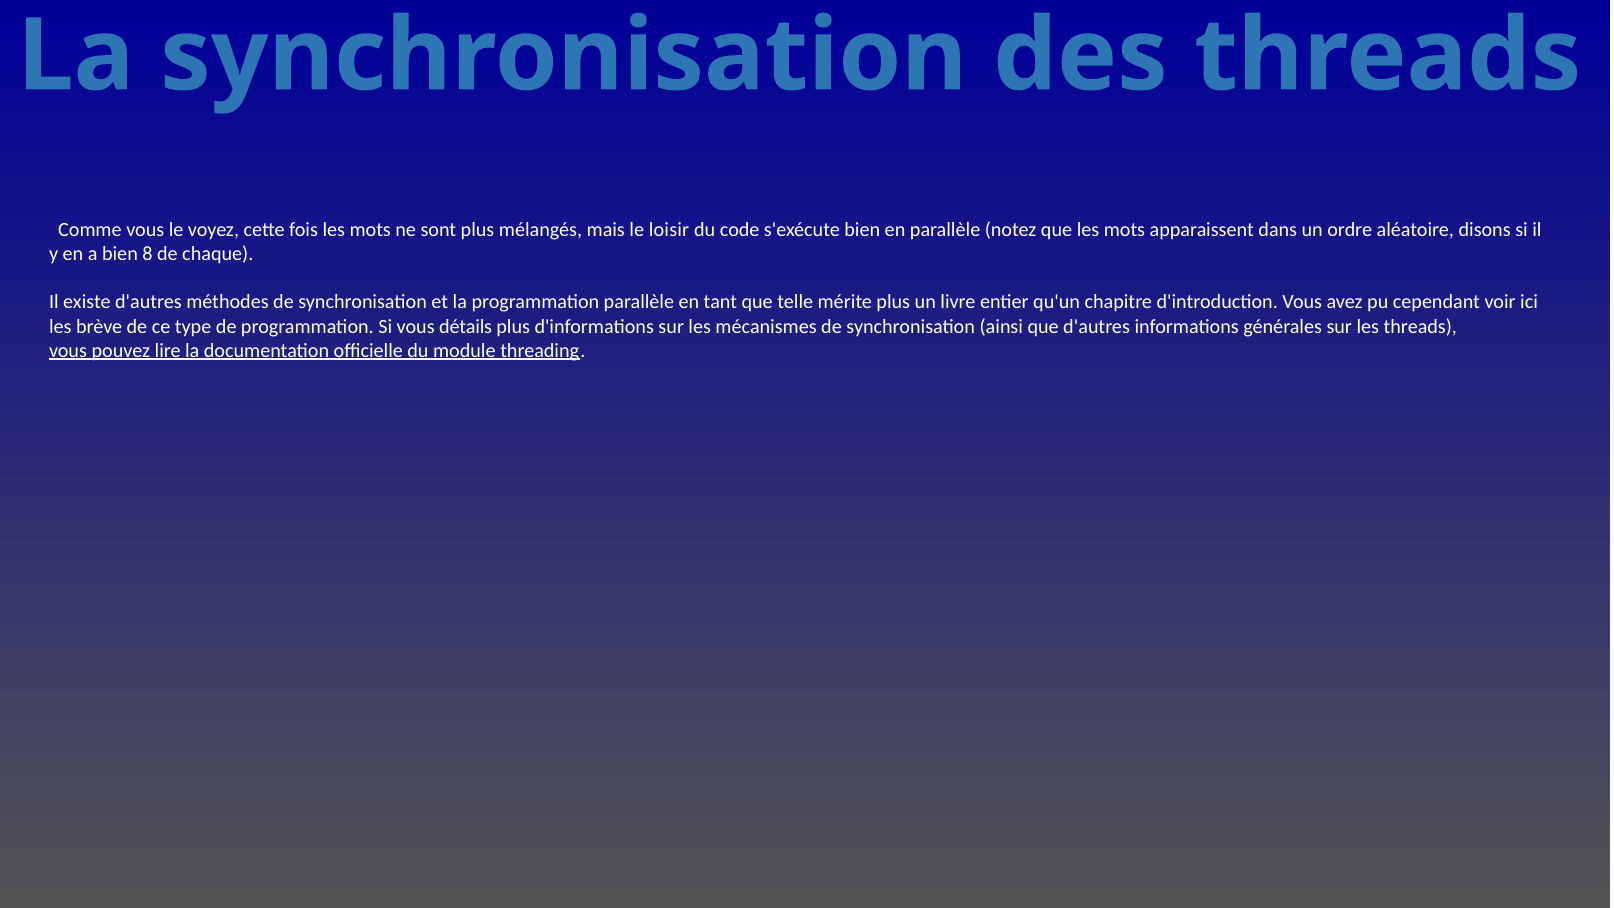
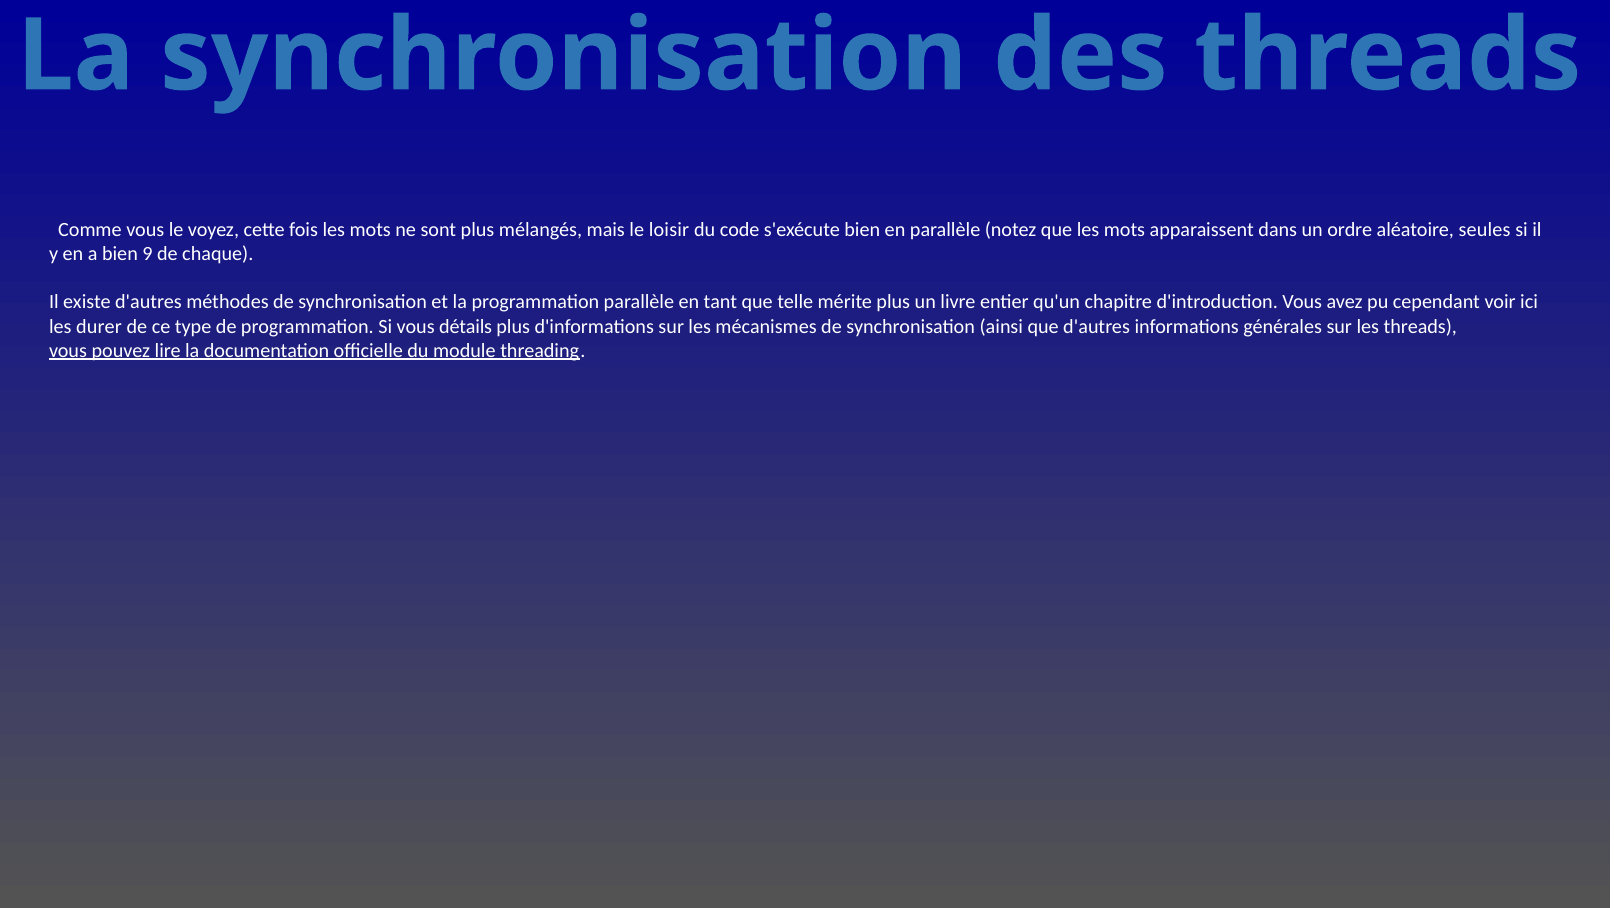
disons: disons -> seules
8: 8 -> 9
brève: brève -> durer
